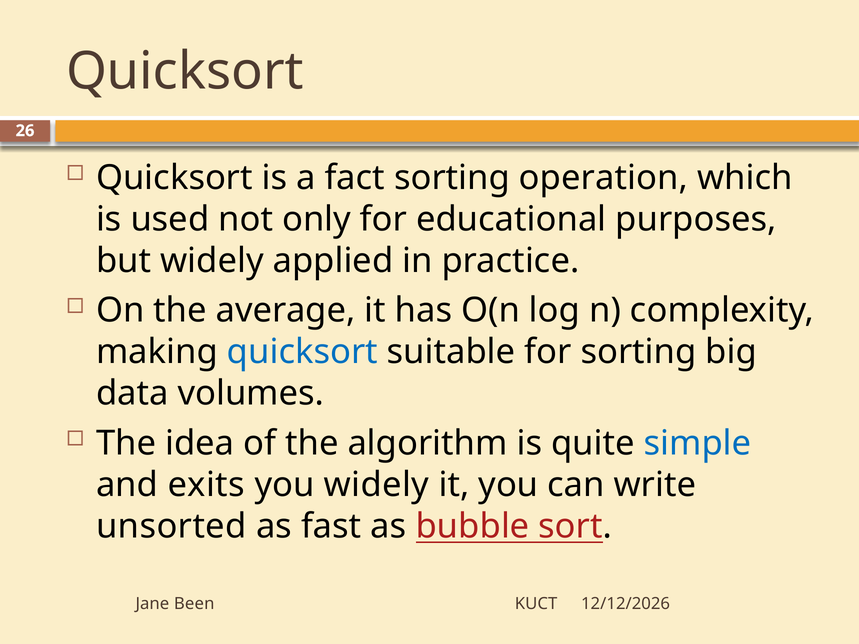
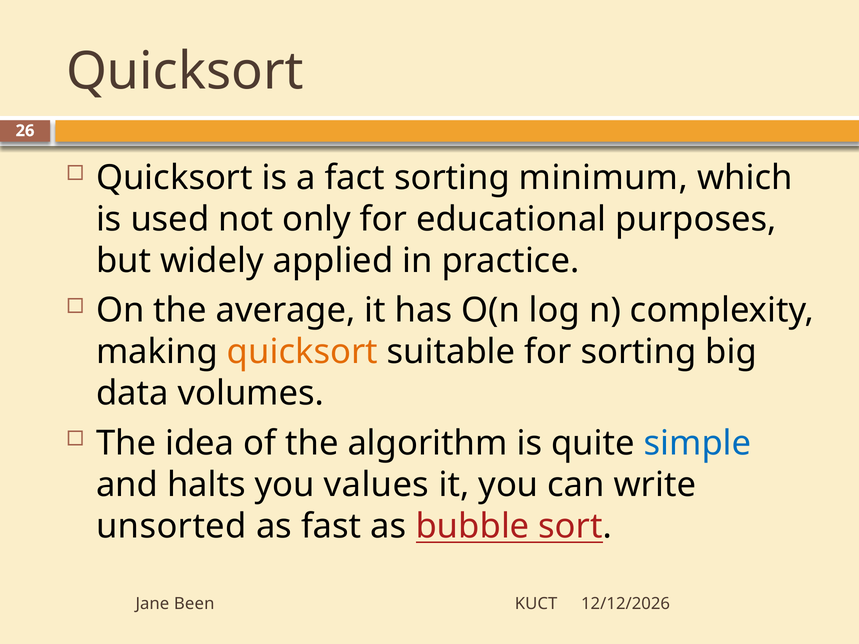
operation: operation -> minimum
quicksort at (302, 352) colour: blue -> orange
exits: exits -> halts
you widely: widely -> values
